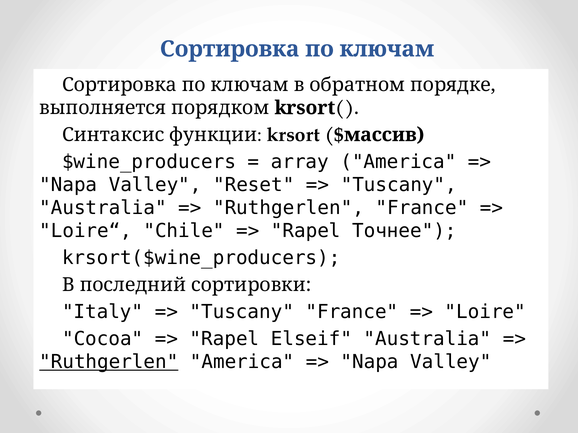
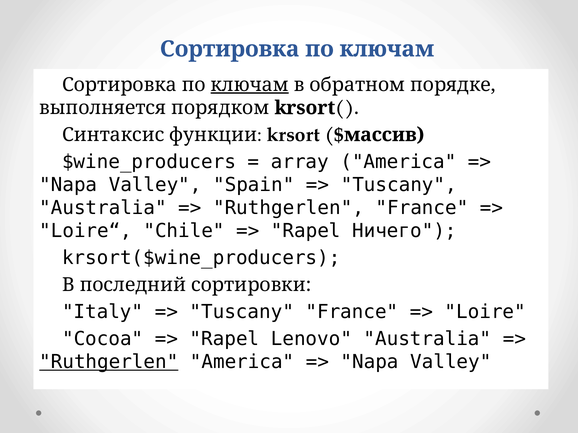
ключам at (250, 85) underline: none -> present
Reset: Reset -> Spain
Точнее: Точнее -> Ничего
Elseif: Elseif -> Lenovo
